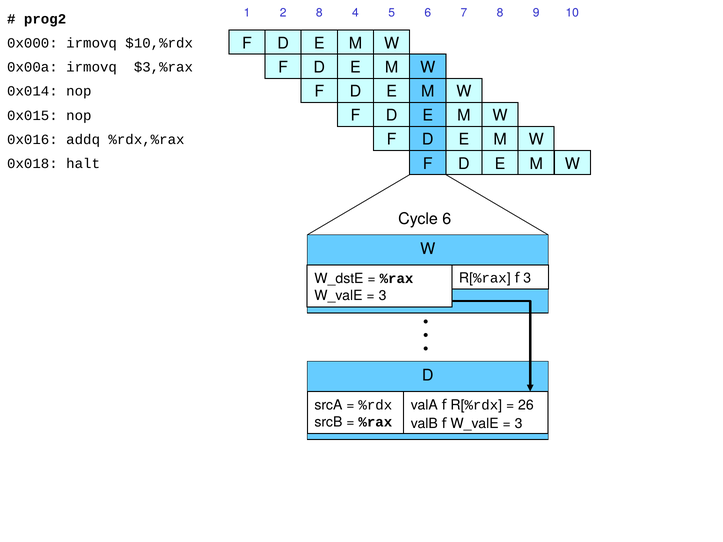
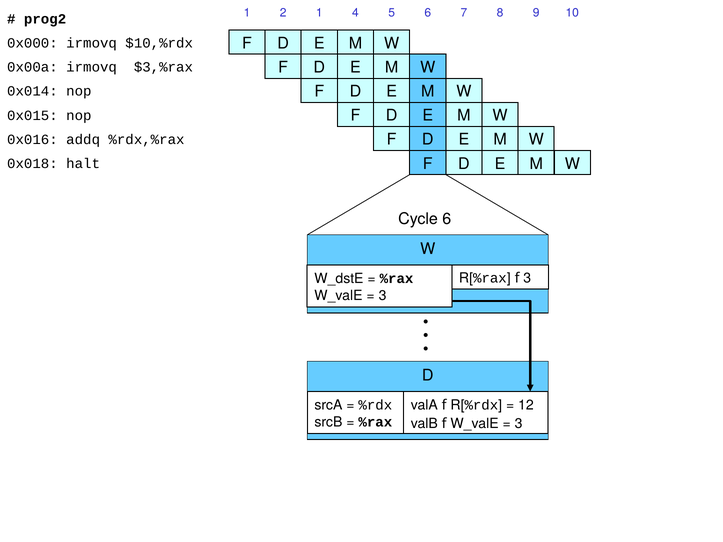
2 8: 8 -> 1
26: 26 -> 12
